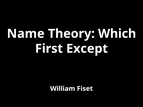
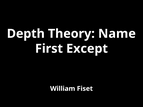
Name: Name -> Depth
Which: Which -> Name
